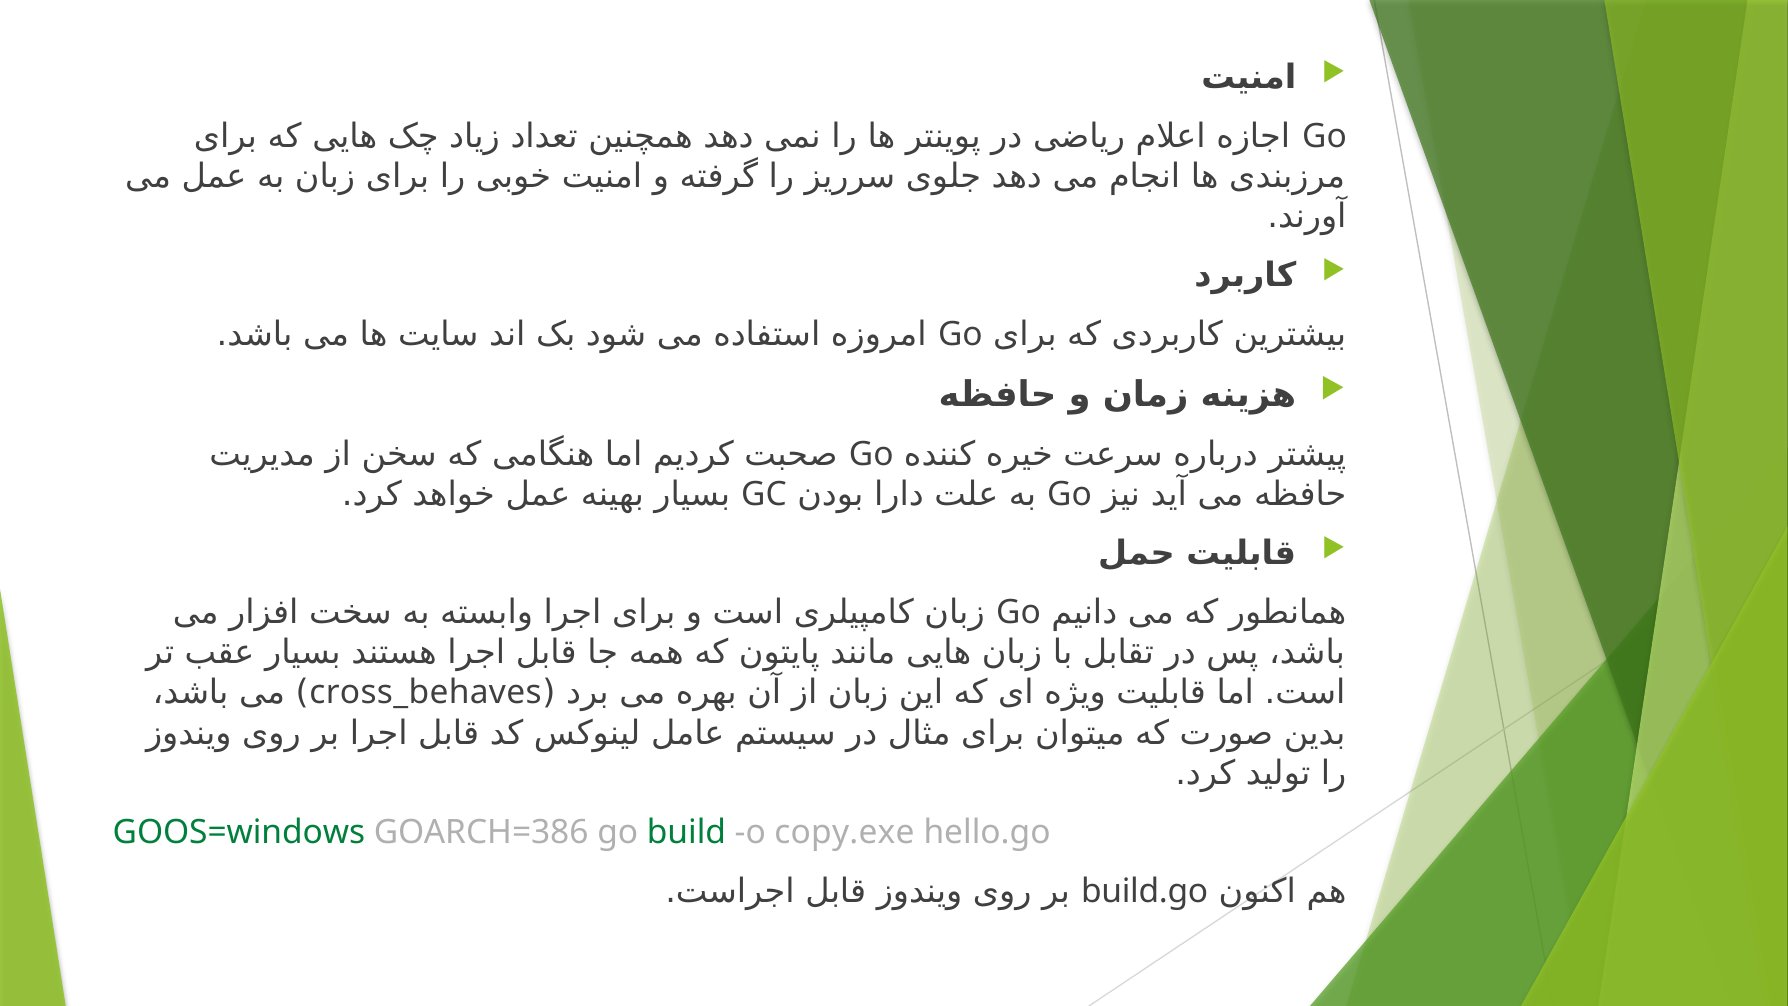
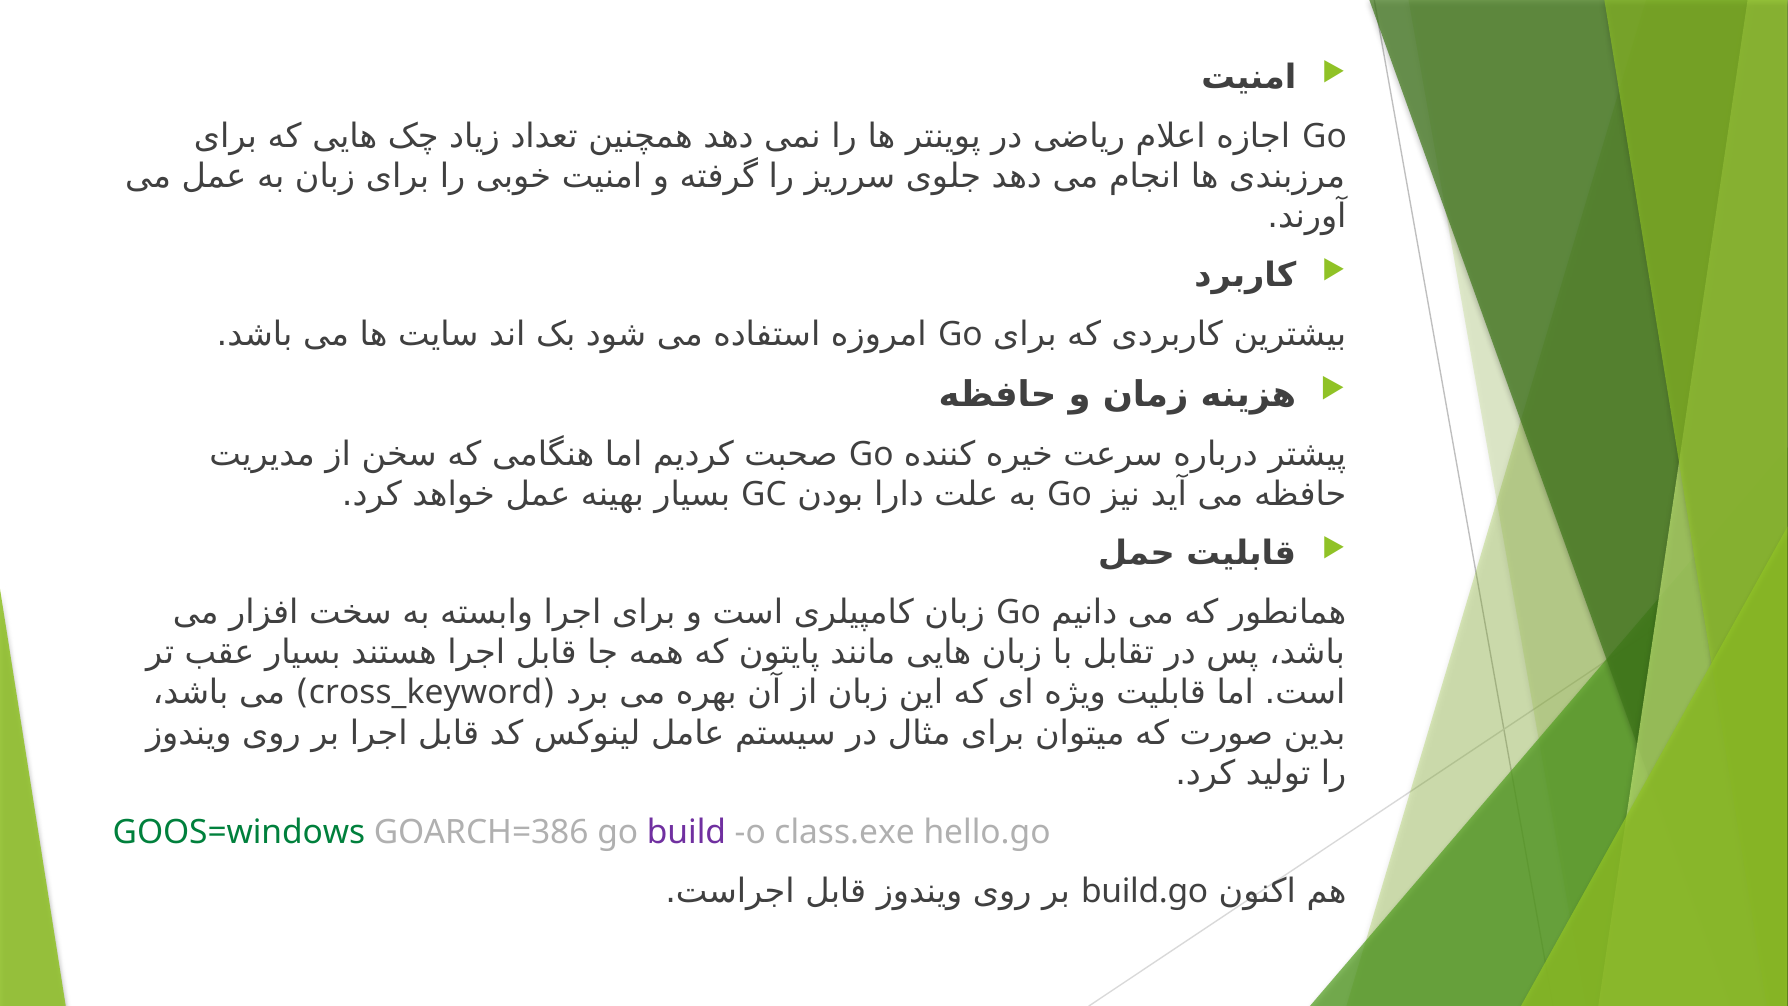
cross_behaves: cross_behaves -> cross_keyword
build colour: green -> purple
copy.exe: copy.exe -> class.exe
